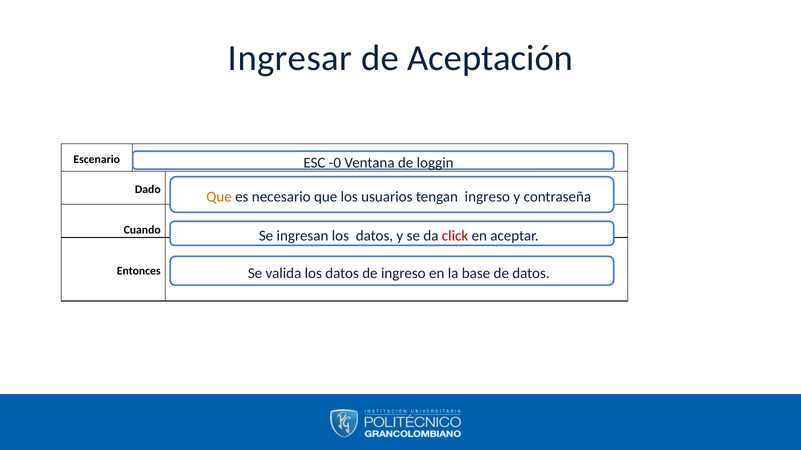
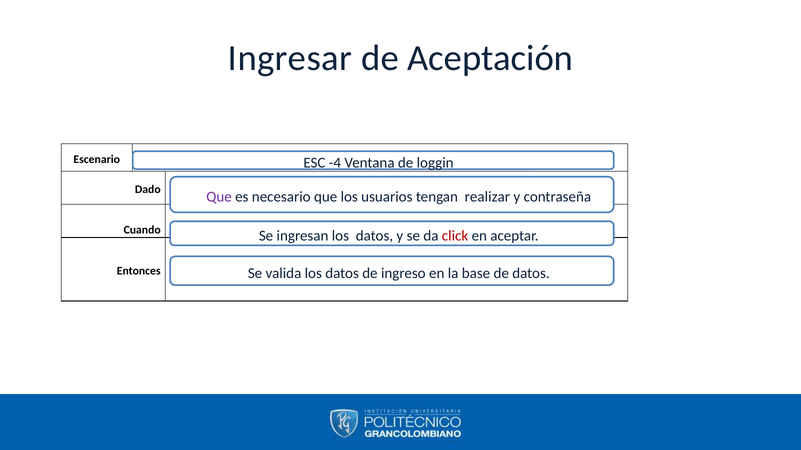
-0: -0 -> -4
Que at (219, 197) colour: orange -> purple
tengan ingreso: ingreso -> realizar
